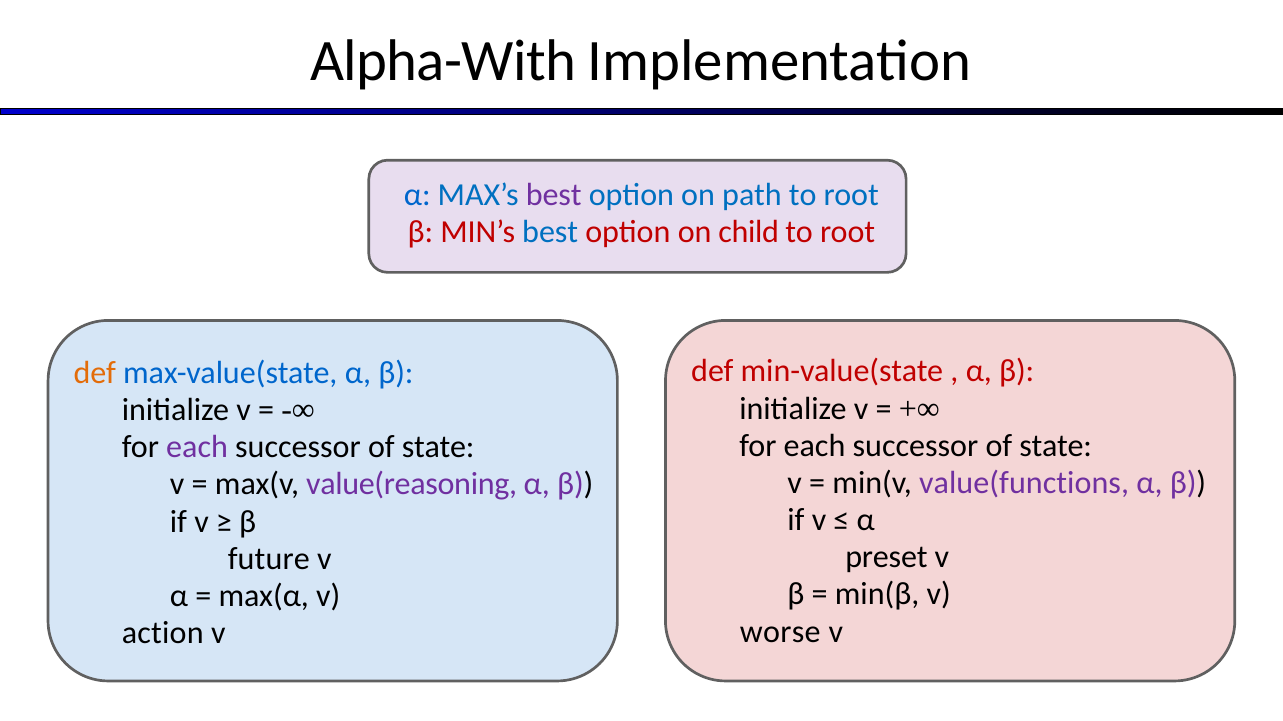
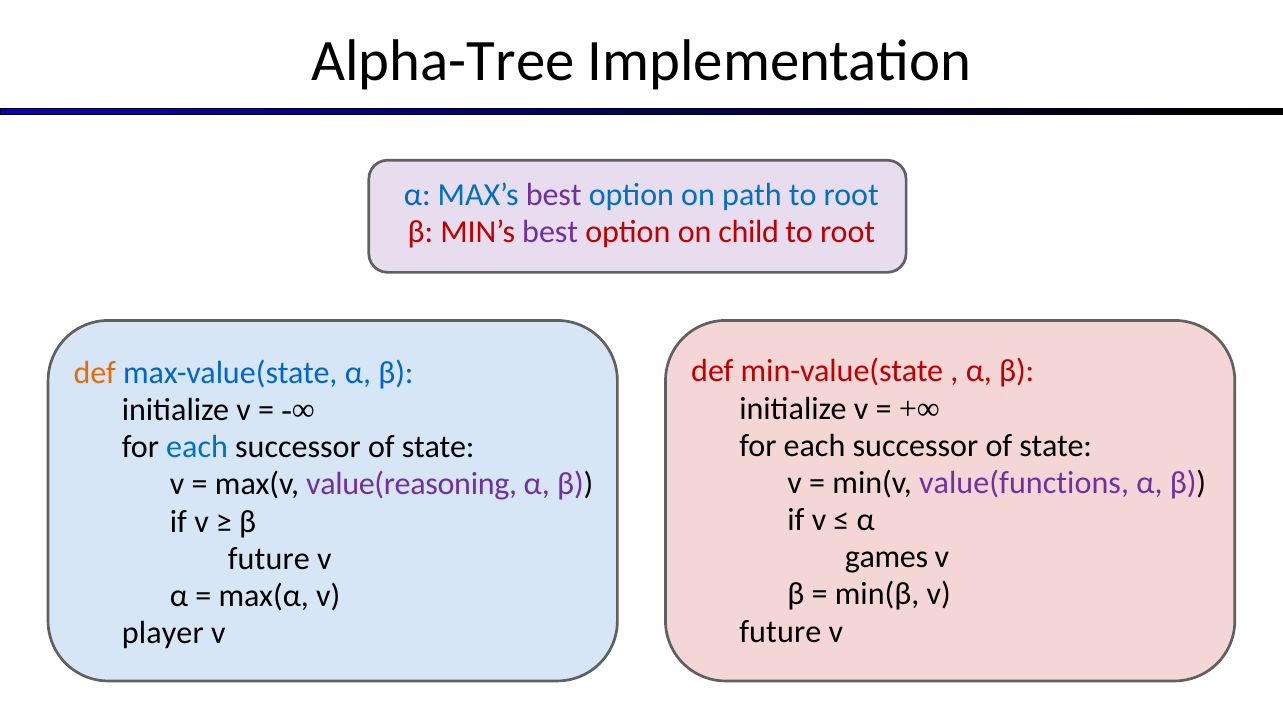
Alpha-With: Alpha-With -> Alpha-Tree
best at (550, 232) colour: blue -> purple
each at (197, 448) colour: purple -> blue
preset: preset -> games
worse at (780, 632): worse -> future
action: action -> player
